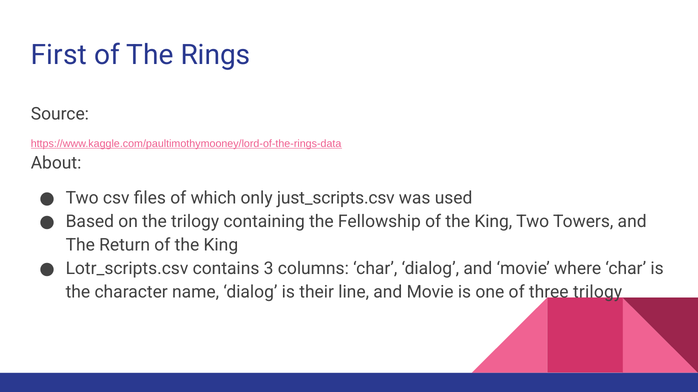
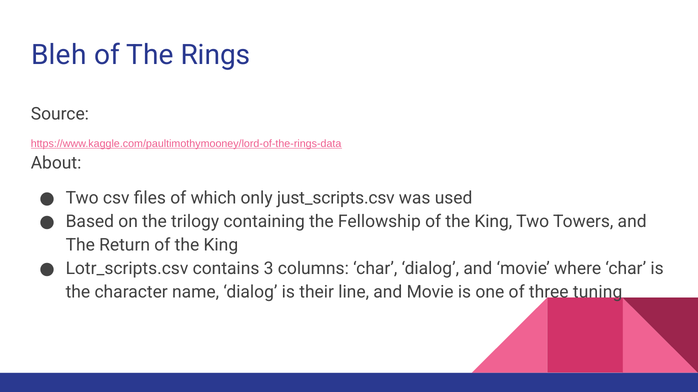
First: First -> Bleh
three trilogy: trilogy -> tuning
